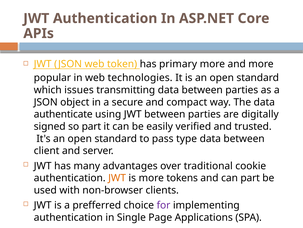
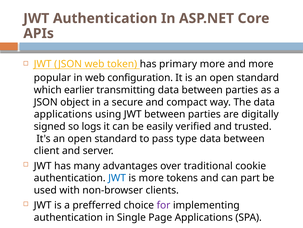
technologies: technologies -> configuration
issues: issues -> earlier
authenticate at (63, 114): authenticate -> applications
so part: part -> logs
JWT at (117, 178) colour: orange -> blue
